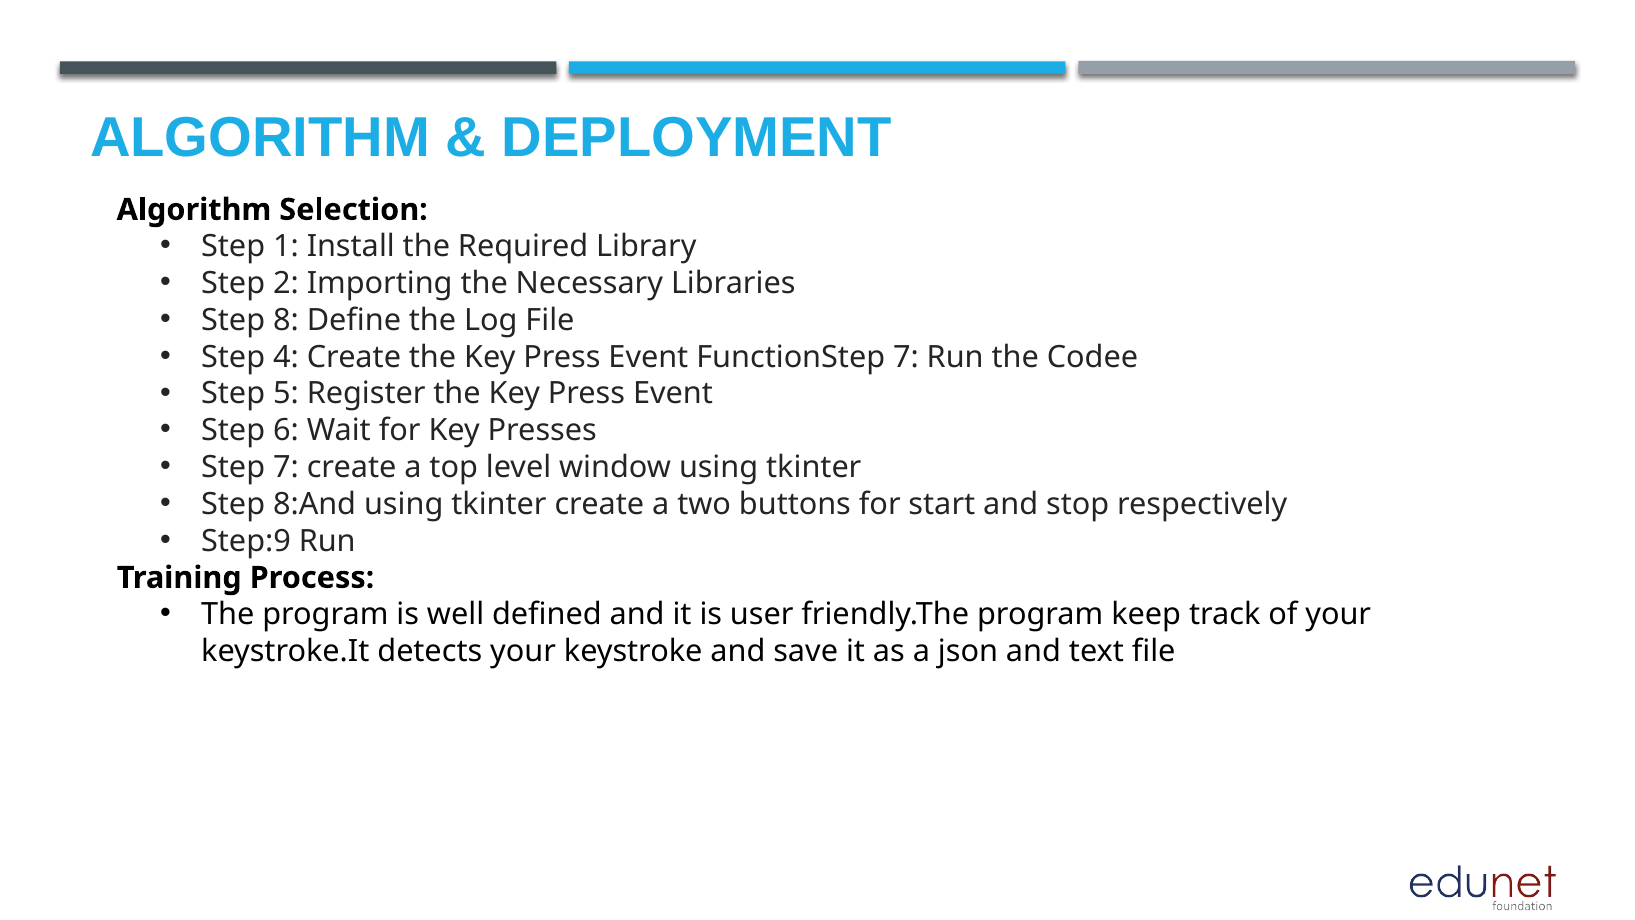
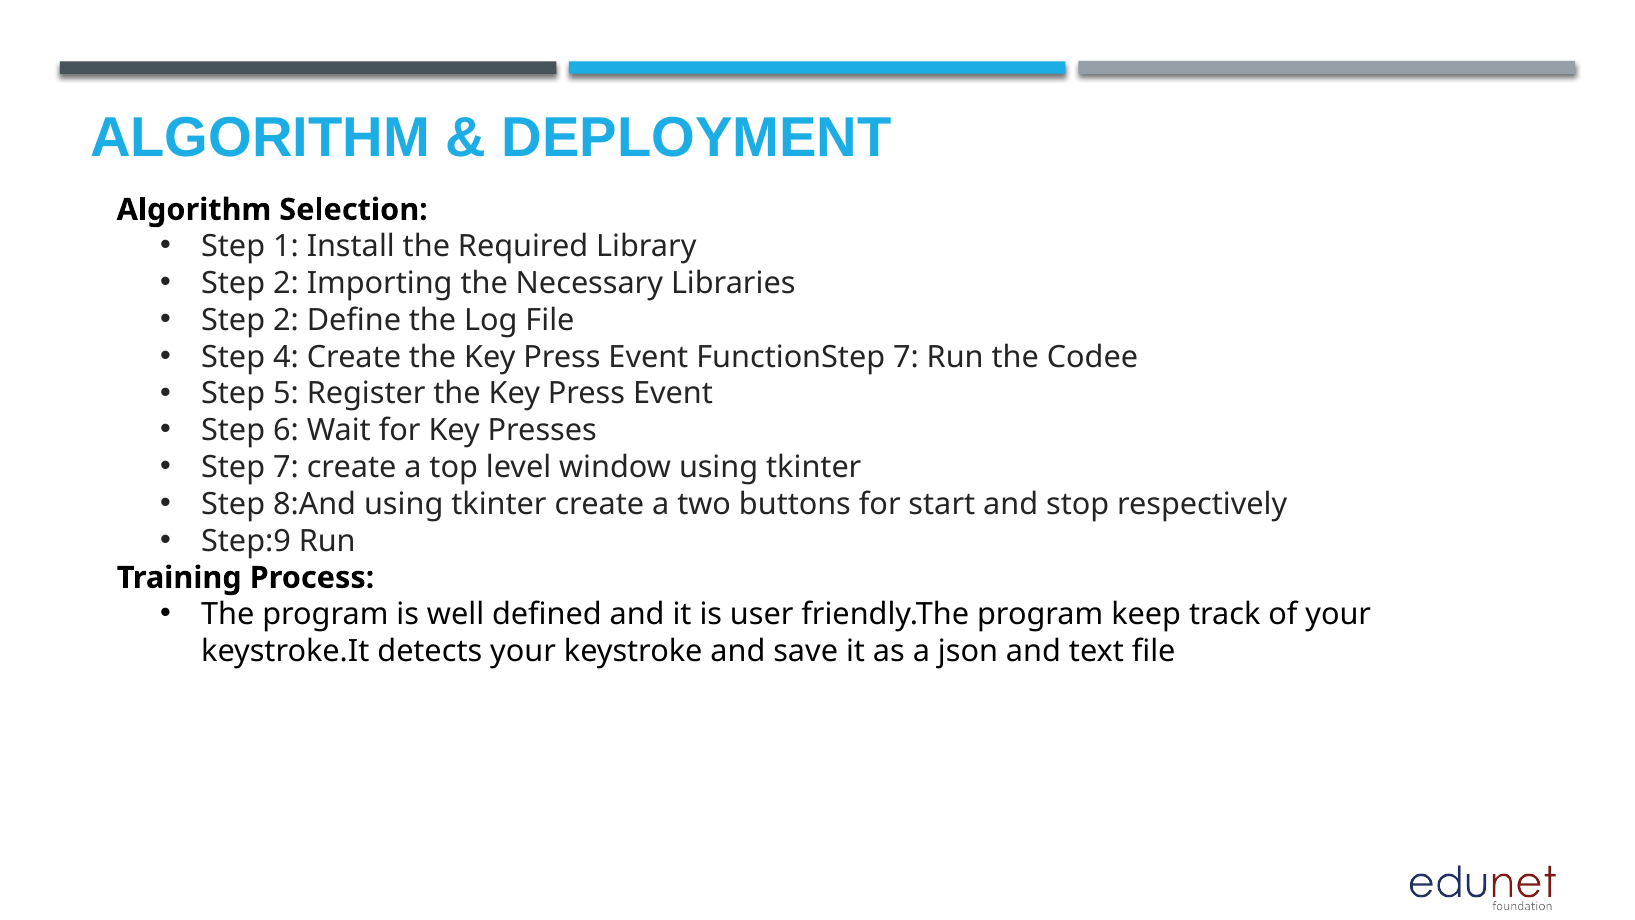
8 at (286, 320): 8 -> 2
